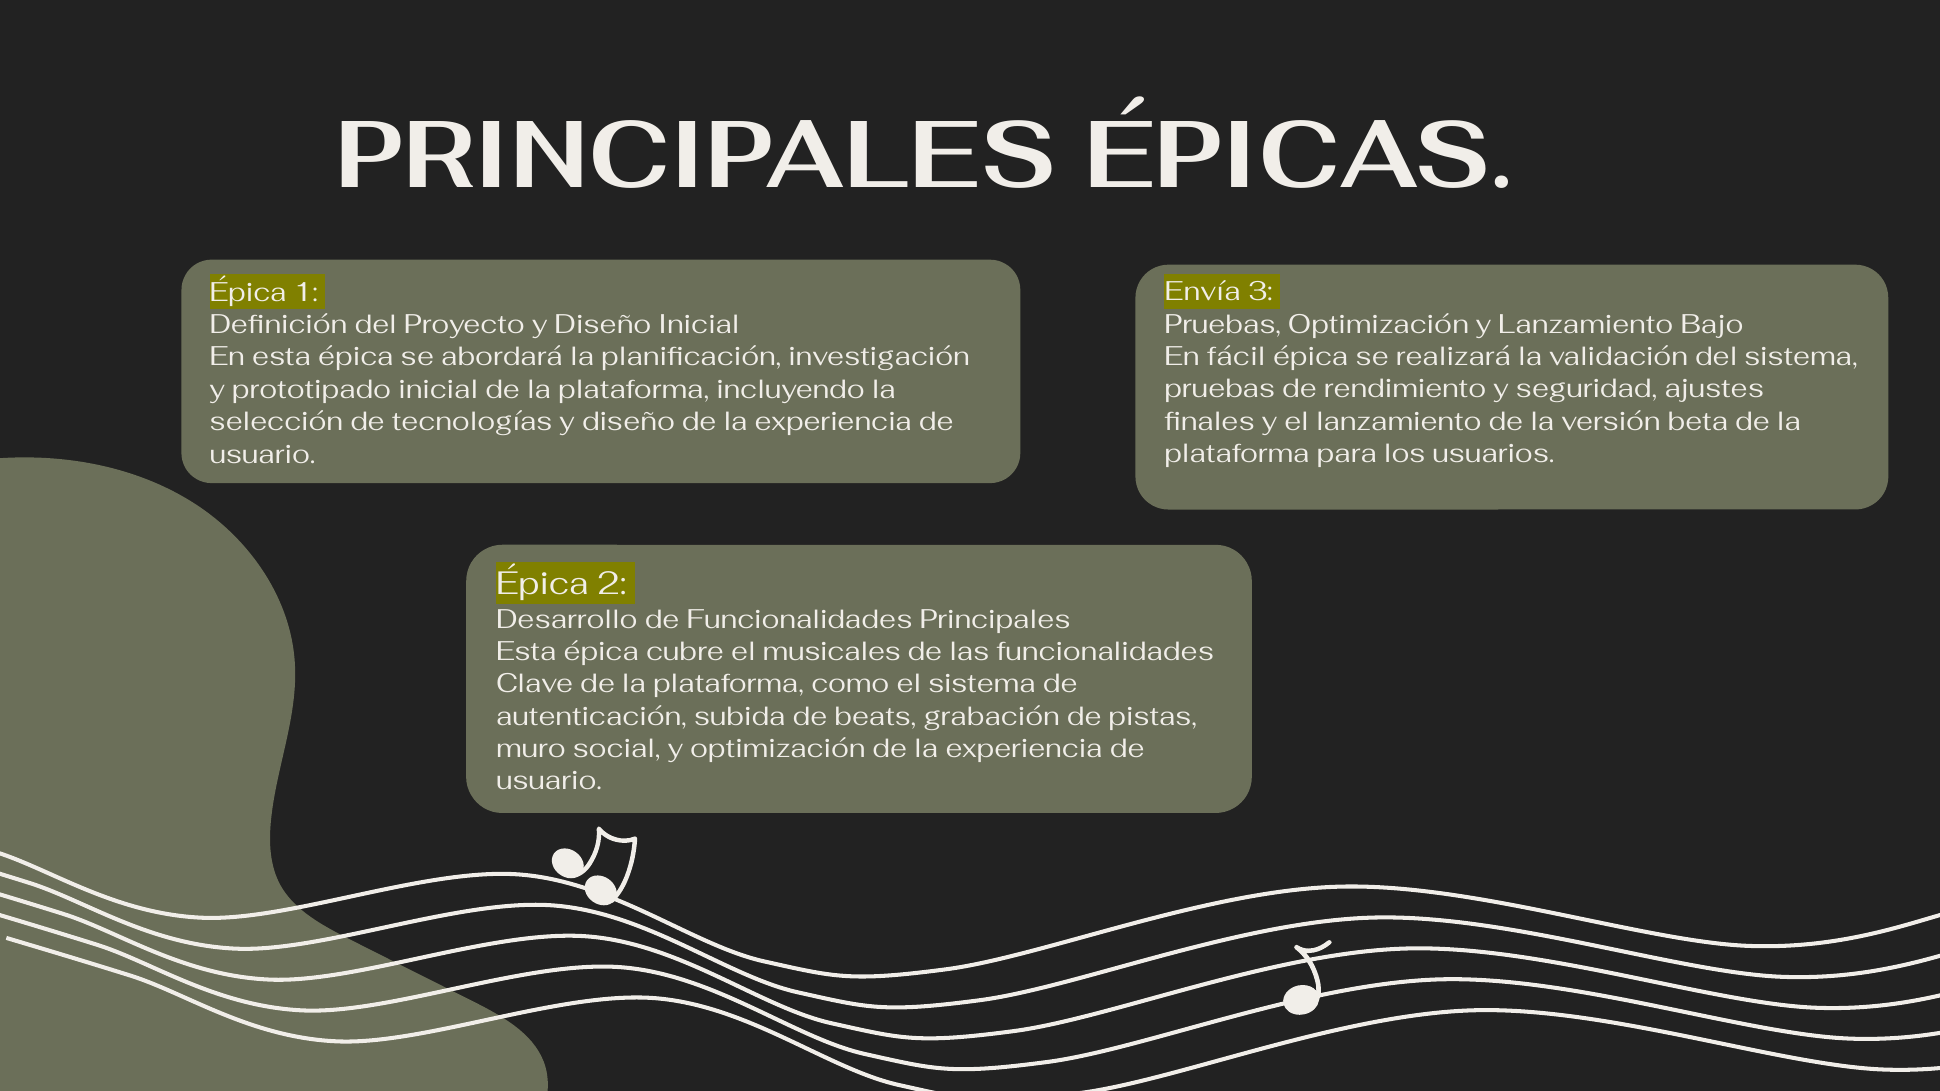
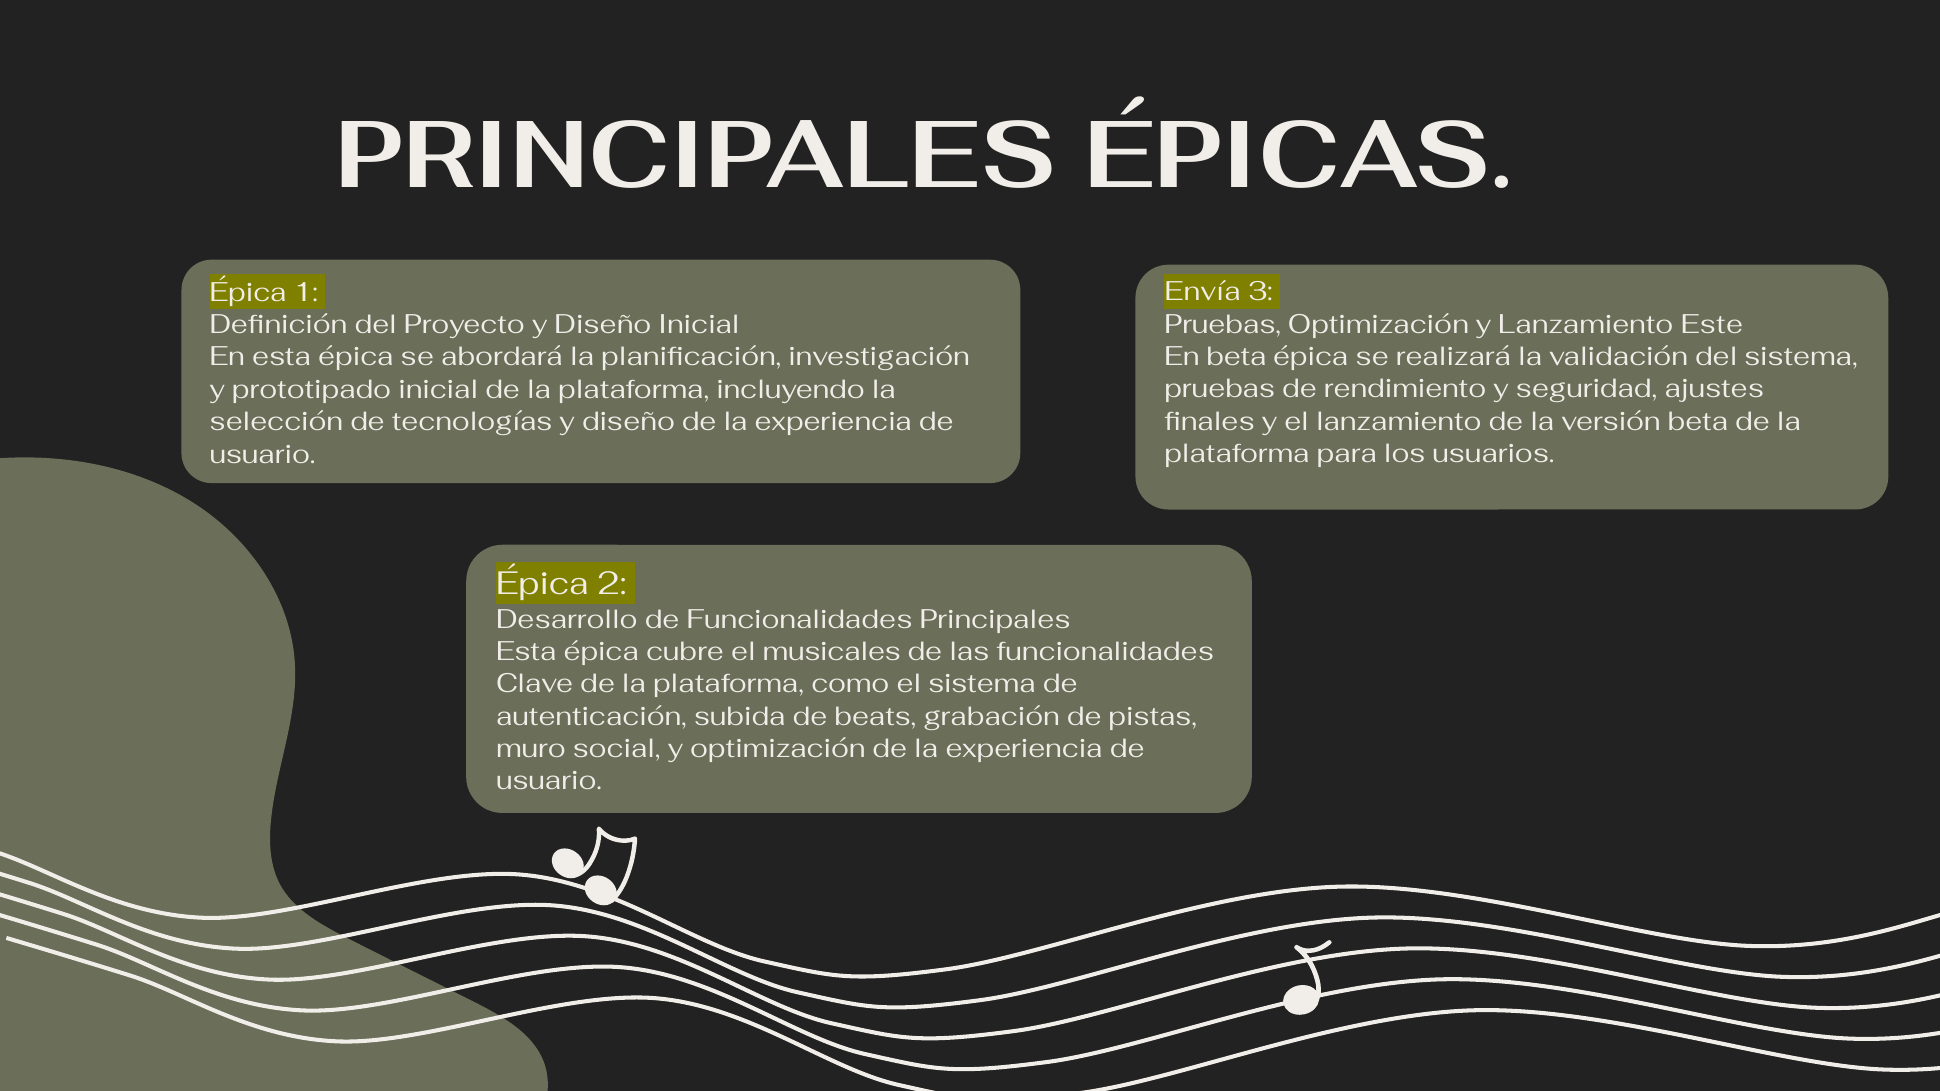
Bajo: Bajo -> Este
En fácil: fácil -> beta
